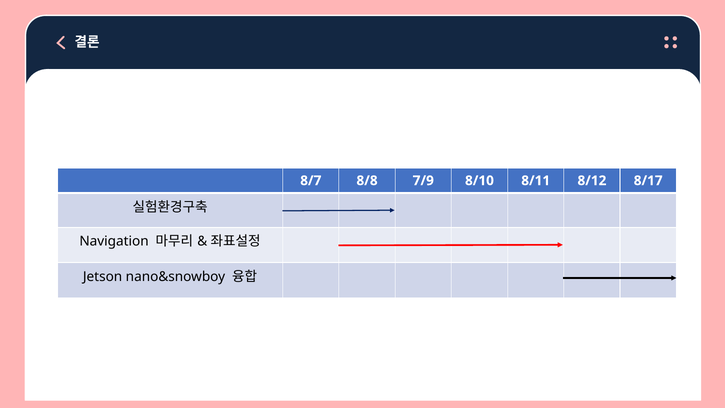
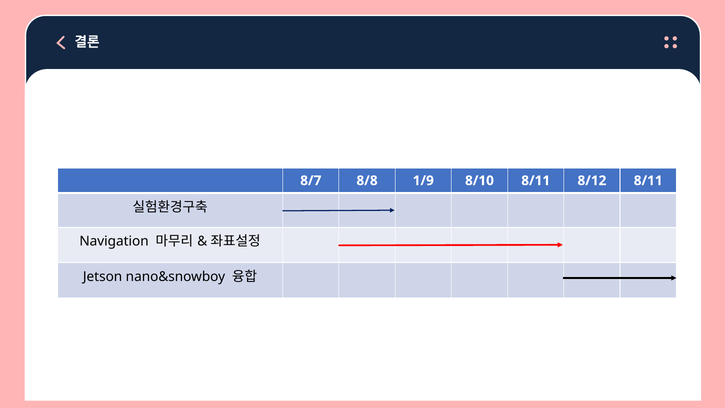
7/9: 7/9 -> 1/9
8/12 8/17: 8/17 -> 8/11
